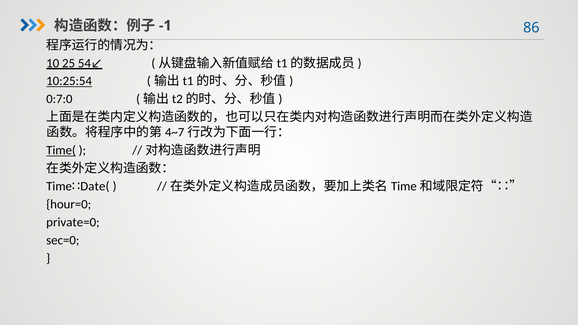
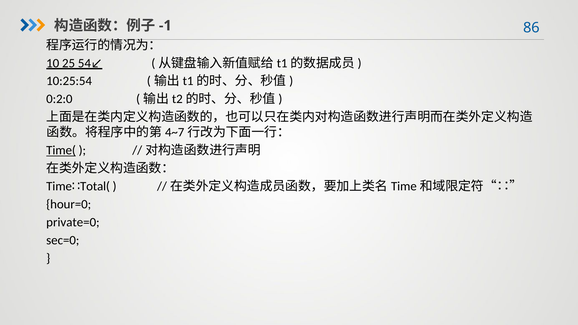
10:25:54 underline: present -> none
0:7:0: 0:7:0 -> 0:2:0
Date(: Date( -> Total(
